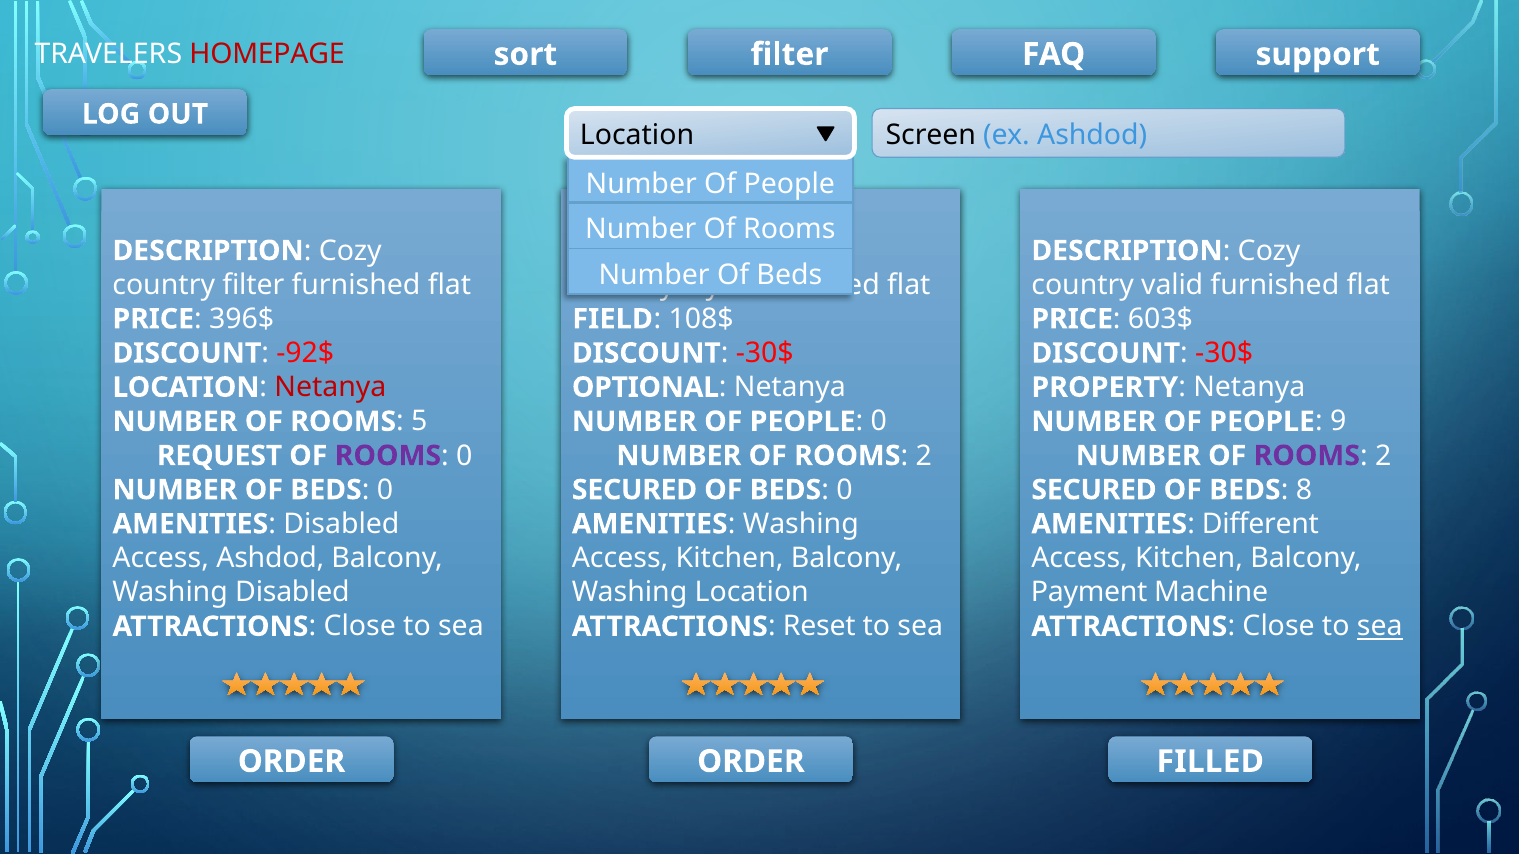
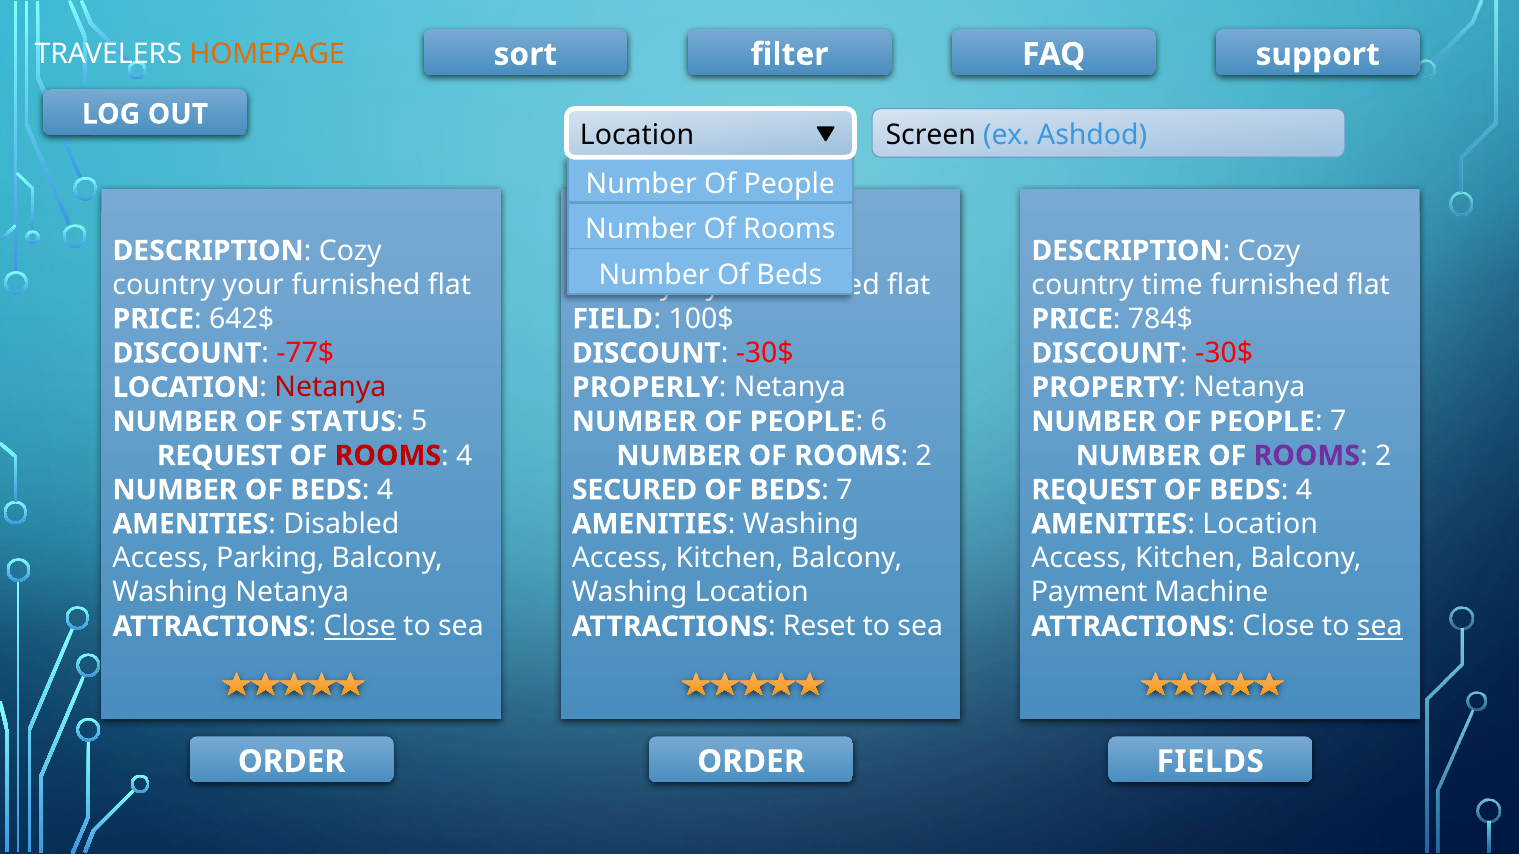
HOMEPAGE colour: red -> orange
country filter: filter -> your
valid: valid -> time
396$: 396$ -> 642$
108$: 108$ -> 100$
603$: 603$ -> 784$
-92$: -92$ -> -77$
OPTIONAL: OPTIONAL -> PROPERLY
ROOMS at (343, 422): ROOMS -> STATUS
0 at (879, 422): 0 -> 6
9 at (1338, 422): 9 -> 7
ROOMS at (388, 456) colour: purple -> red
0 at (464, 456): 0 -> 4
0 at (385, 490): 0 -> 4
0 at (845, 490): 0 -> 7
SECURED at (1094, 490): SECURED -> REQUEST
8 at (1304, 490): 8 -> 4
Different at (1260, 524): Different -> Location
Access Ashdod: Ashdod -> Parking
Washing Disabled: Disabled -> Netanya
Close at (360, 627) underline: none -> present
FILLED: FILLED -> FIELDS
